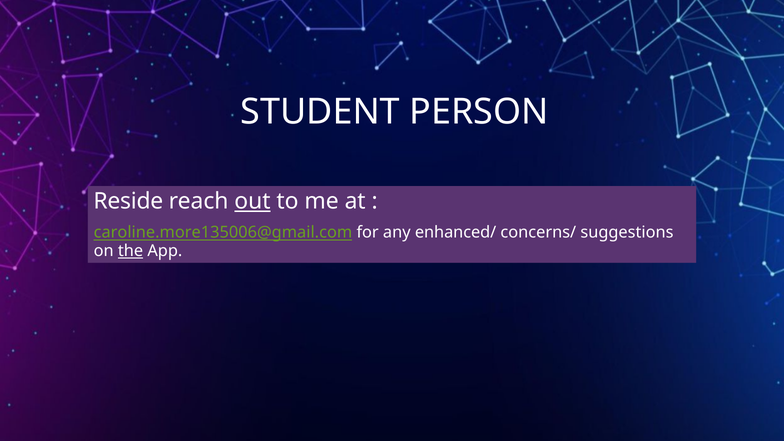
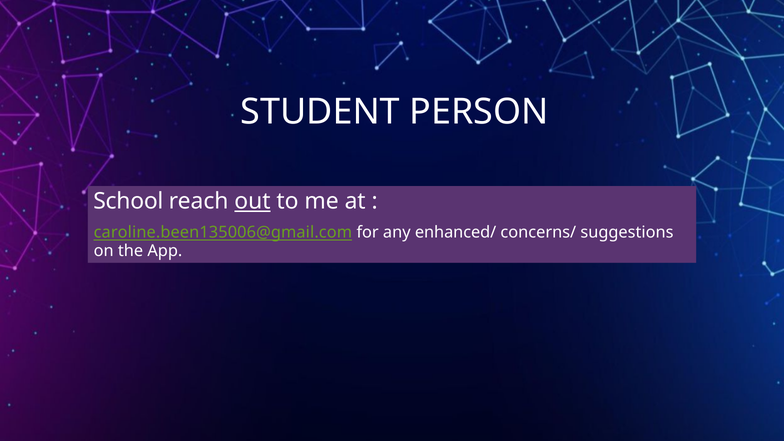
Reside: Reside -> School
caroline.more135006@gmail.com: caroline.more135006@gmail.com -> caroline.been135006@gmail.com
the underline: present -> none
